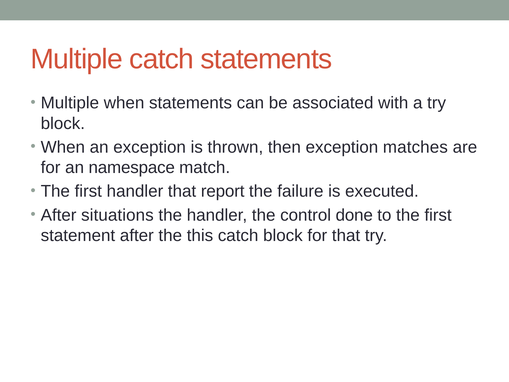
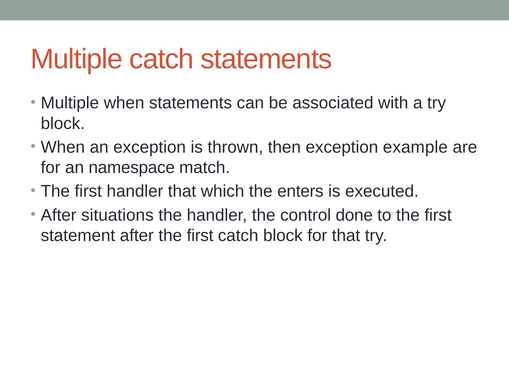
matches: matches -> example
report: report -> which
failure: failure -> enters
after the this: this -> first
